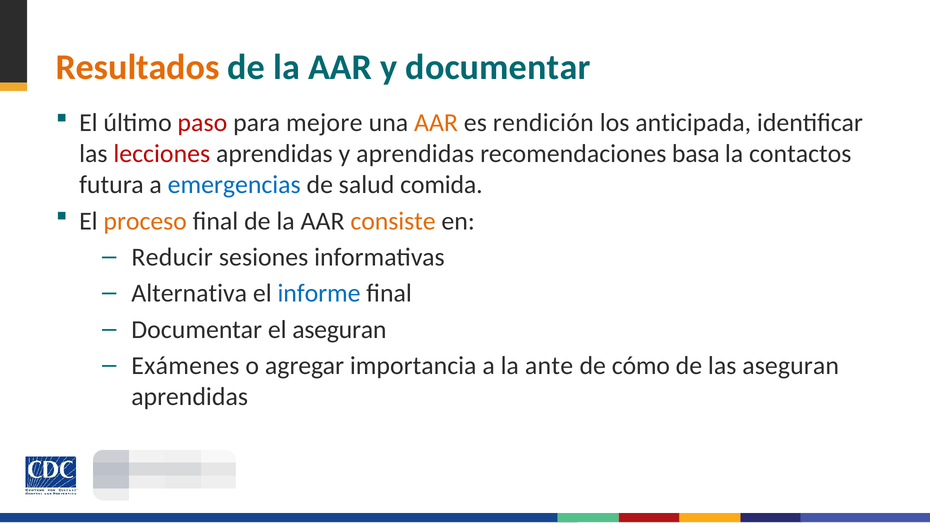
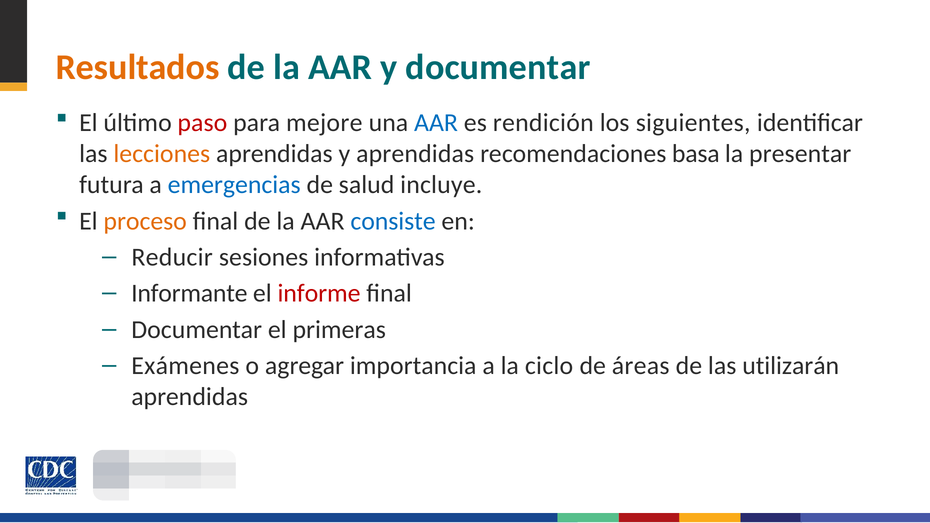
AAR at (436, 123) colour: orange -> blue
anticipada: anticipada -> siguientes
lecciones colour: red -> orange
contactos: contactos -> presentar
comida: comida -> incluye
consiste colour: orange -> blue
Alternativa: Alternativa -> Informante
informe colour: blue -> red
el aseguran: aseguran -> primeras
ante: ante -> ciclo
cómo: cómo -> áreas
las aseguran: aseguran -> utilizarán
